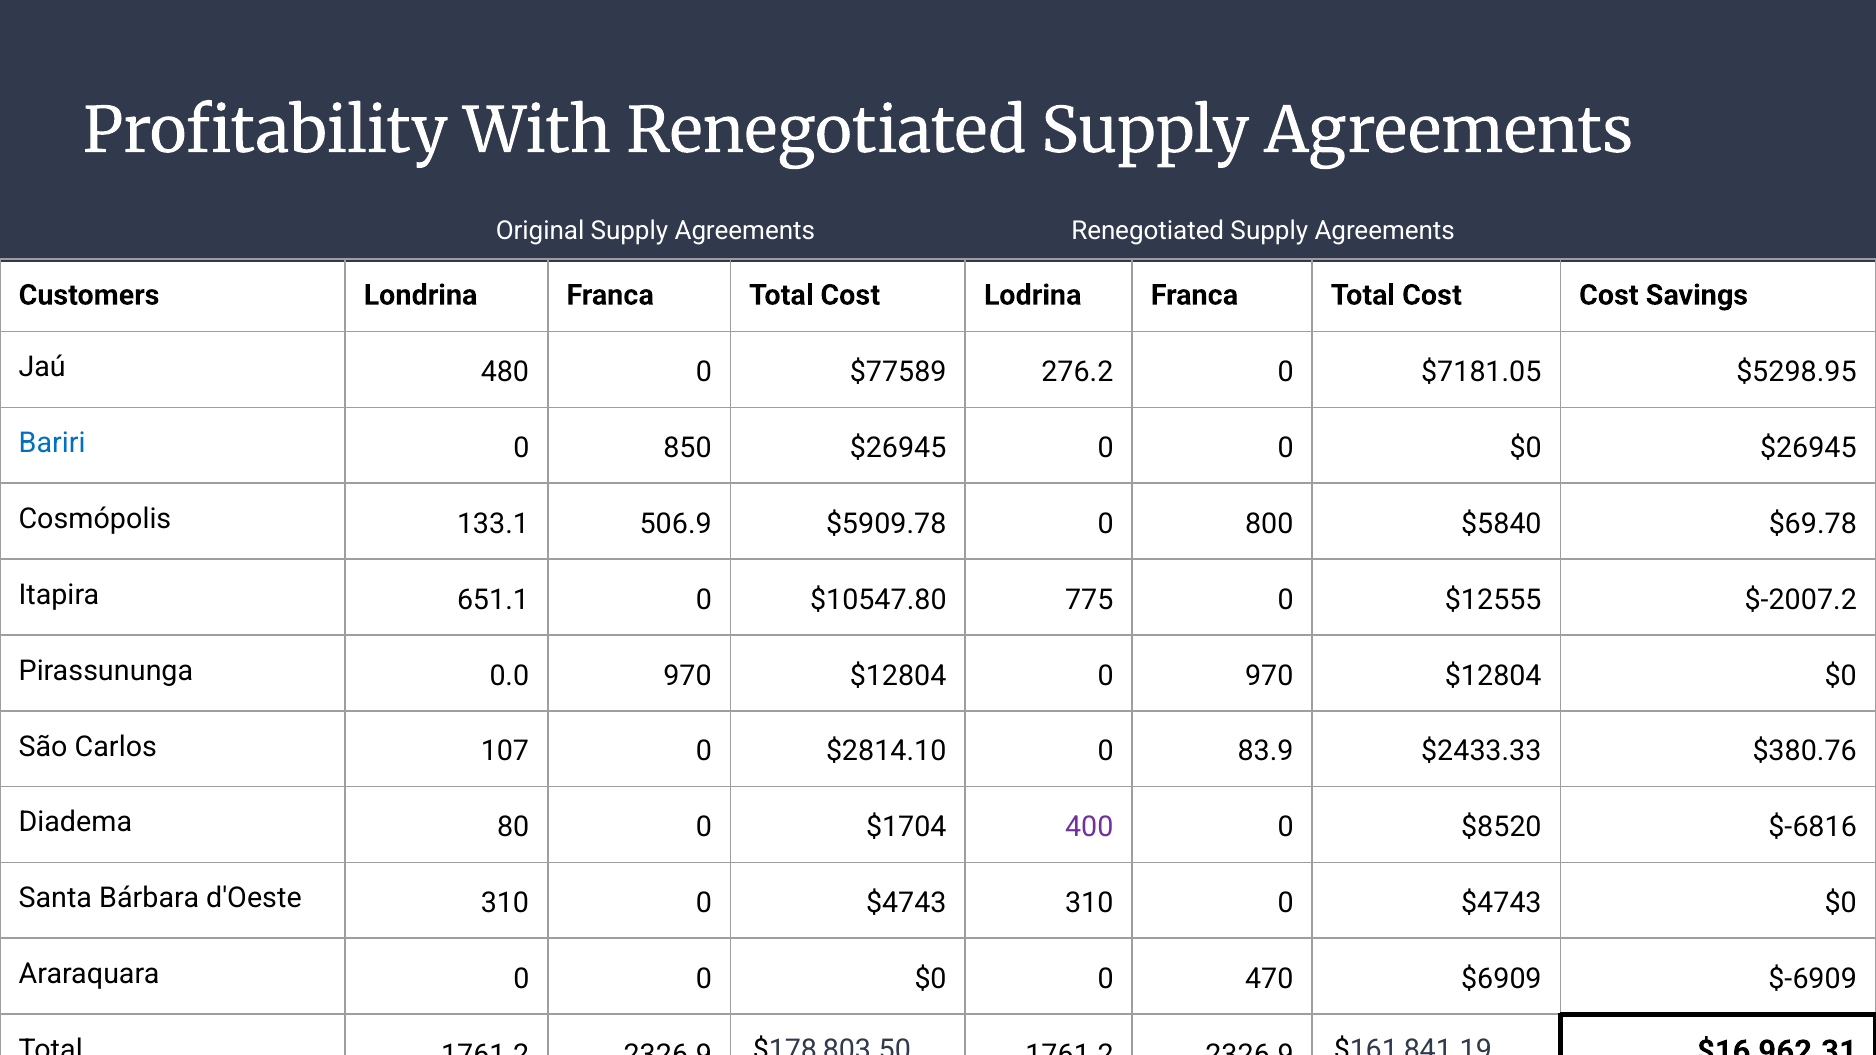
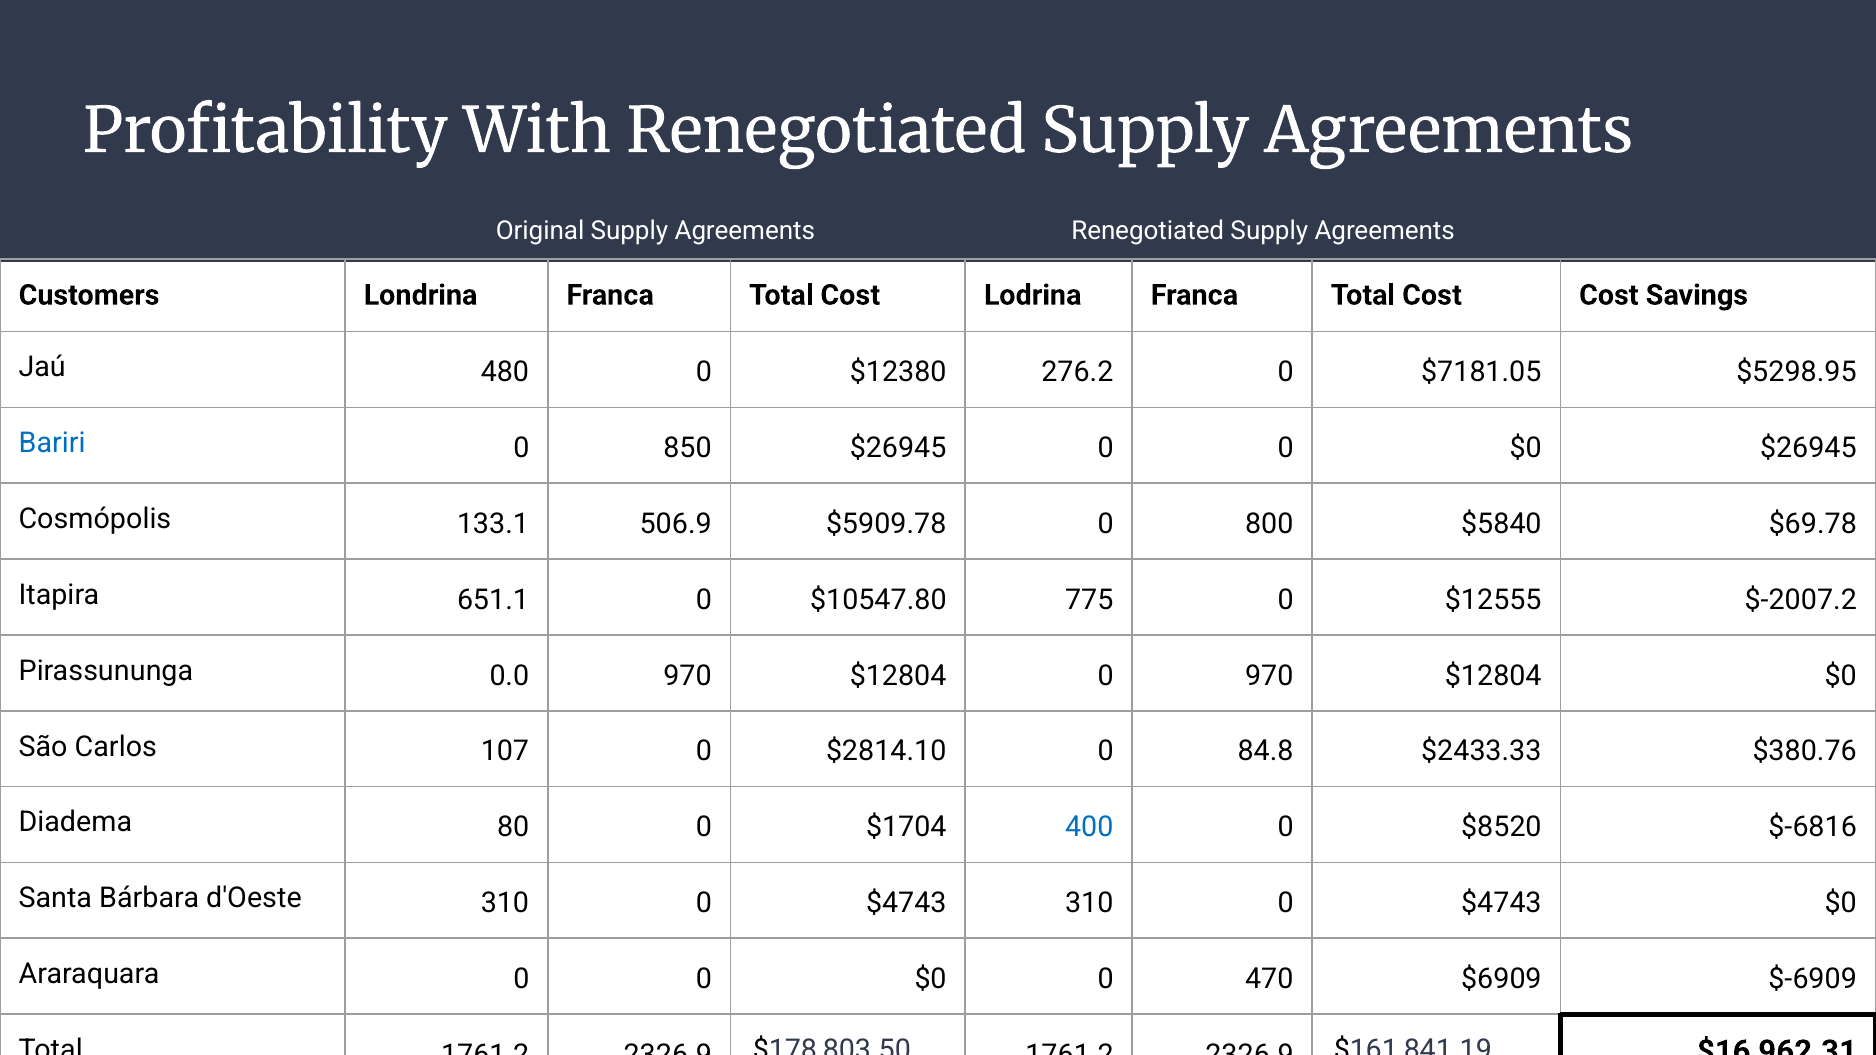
$77589: $77589 -> $12380
83.9: 83.9 -> 84.8
400 colour: purple -> blue
